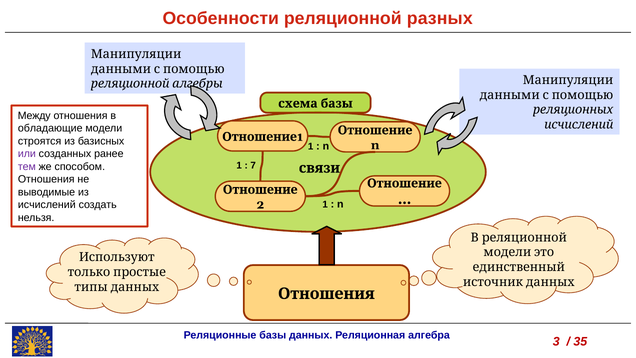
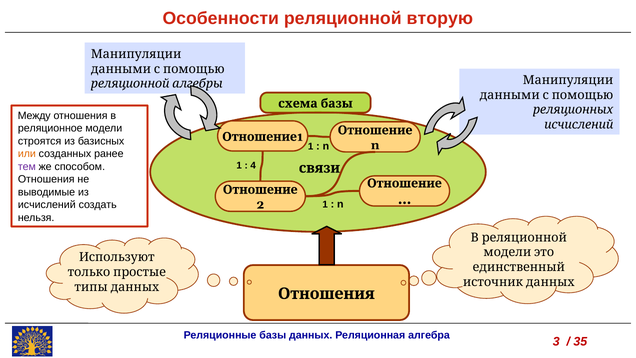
разных: разных -> вторую
обладающие: обладающие -> реляционное
или colour: purple -> orange
7: 7 -> 4
